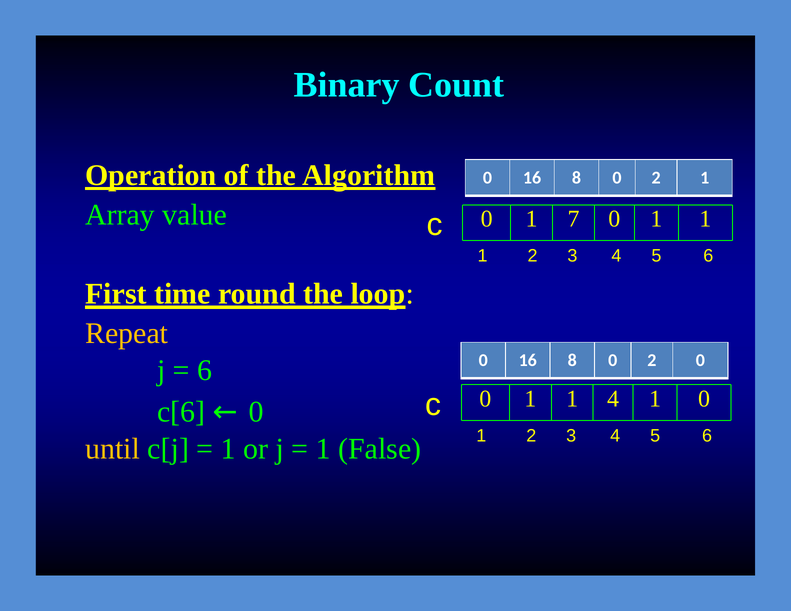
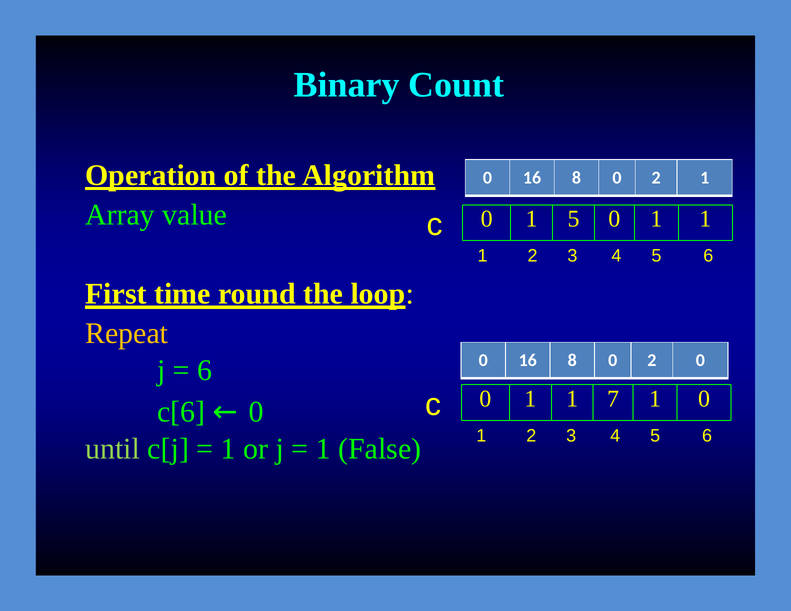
1 7: 7 -> 5
1 4: 4 -> 7
until colour: yellow -> light green
